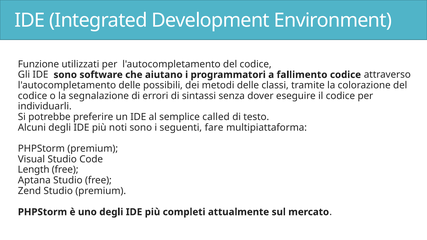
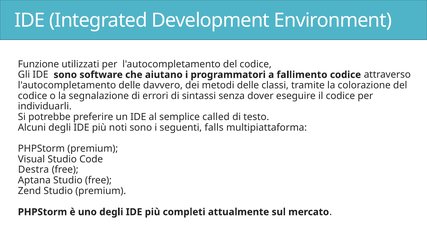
possibili: possibili -> davvero
fare: fare -> falls
Length: Length -> Destra
